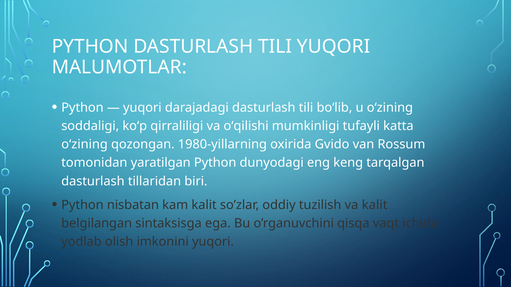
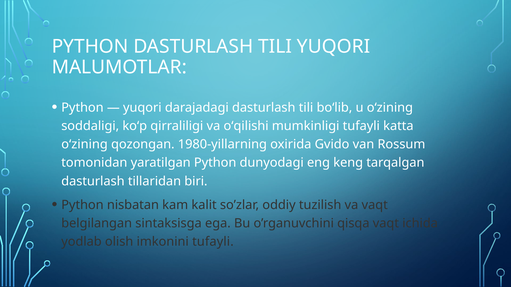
va kalit: kalit -> vaqt
imkonini yuqori: yuqori -> tufayli
